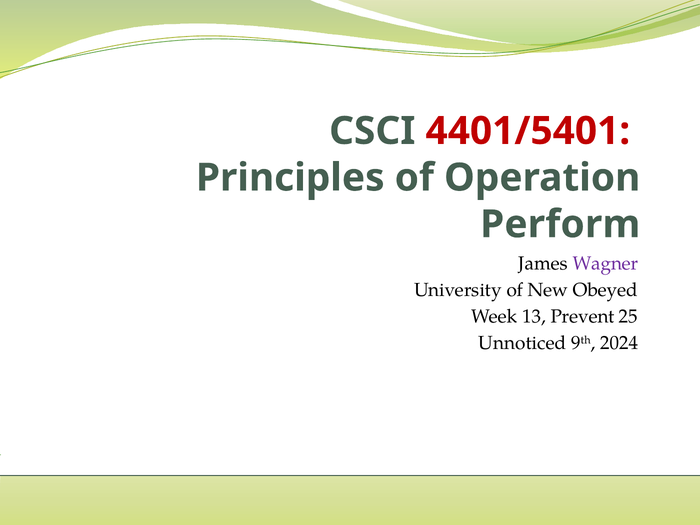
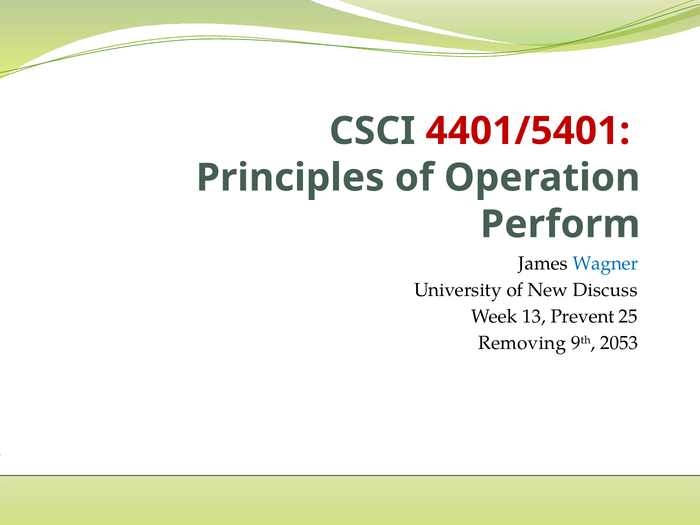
Wagner colour: purple -> blue
Obeyed: Obeyed -> Discuss
Unnoticed: Unnoticed -> Removing
2024: 2024 -> 2053
